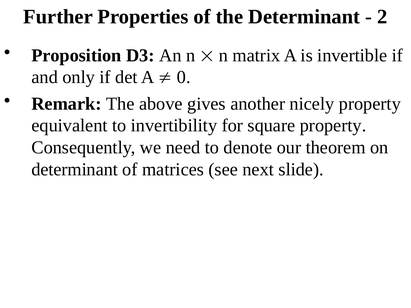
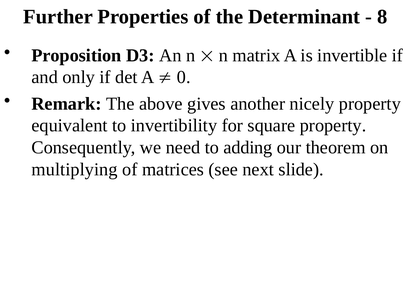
2: 2 -> 8
denote: denote -> adding
determinant at (75, 170): determinant -> multiplying
